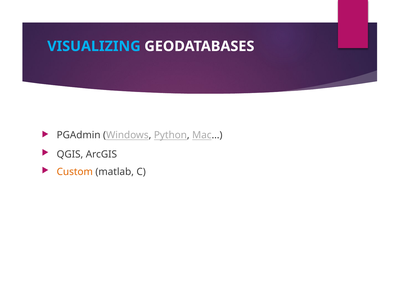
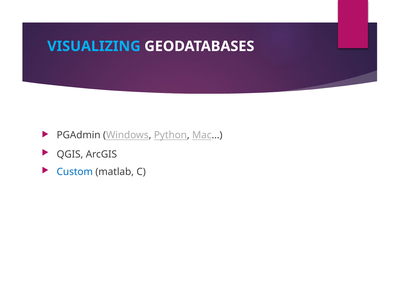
Custom colour: orange -> blue
